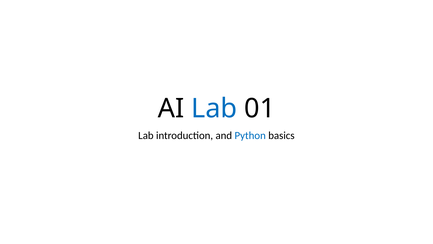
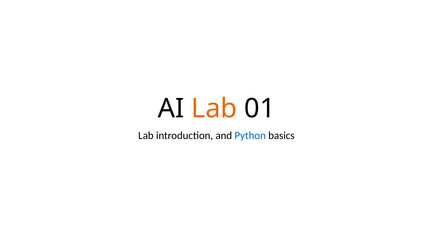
Lab at (214, 108) colour: blue -> orange
